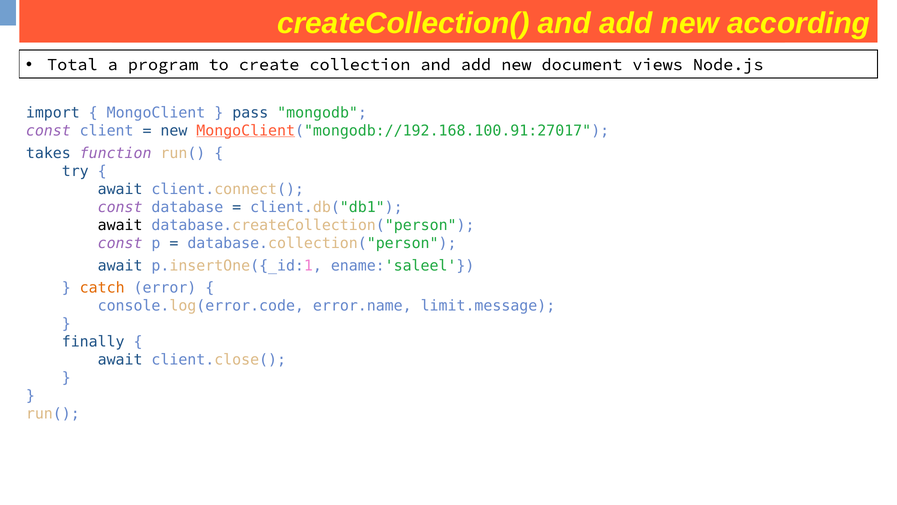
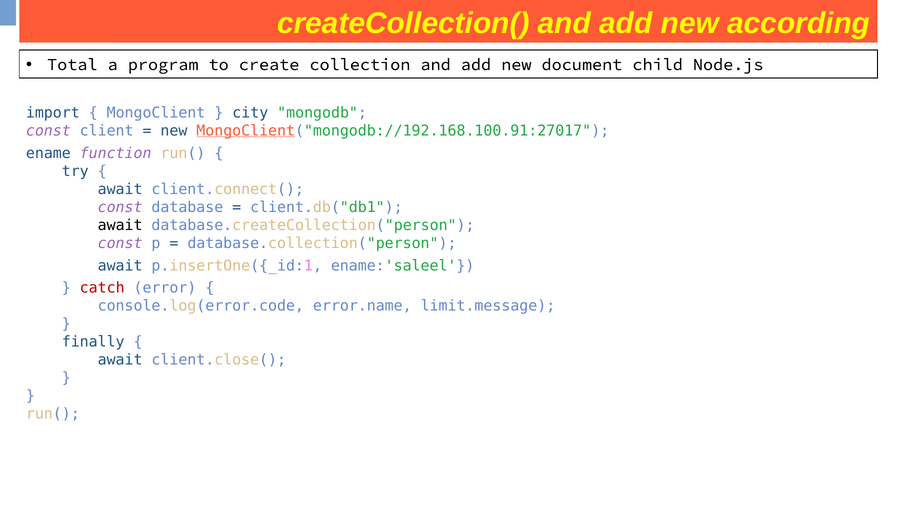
views: views -> child
pass: pass -> city
takes: takes -> ename
catch colour: orange -> red
